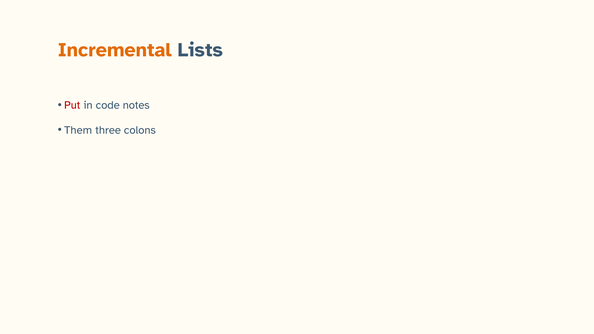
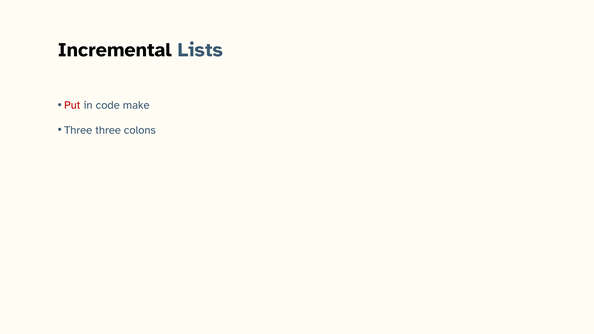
Incremental colour: orange -> black
notes: notes -> make
Them at (78, 130): Them -> Three
